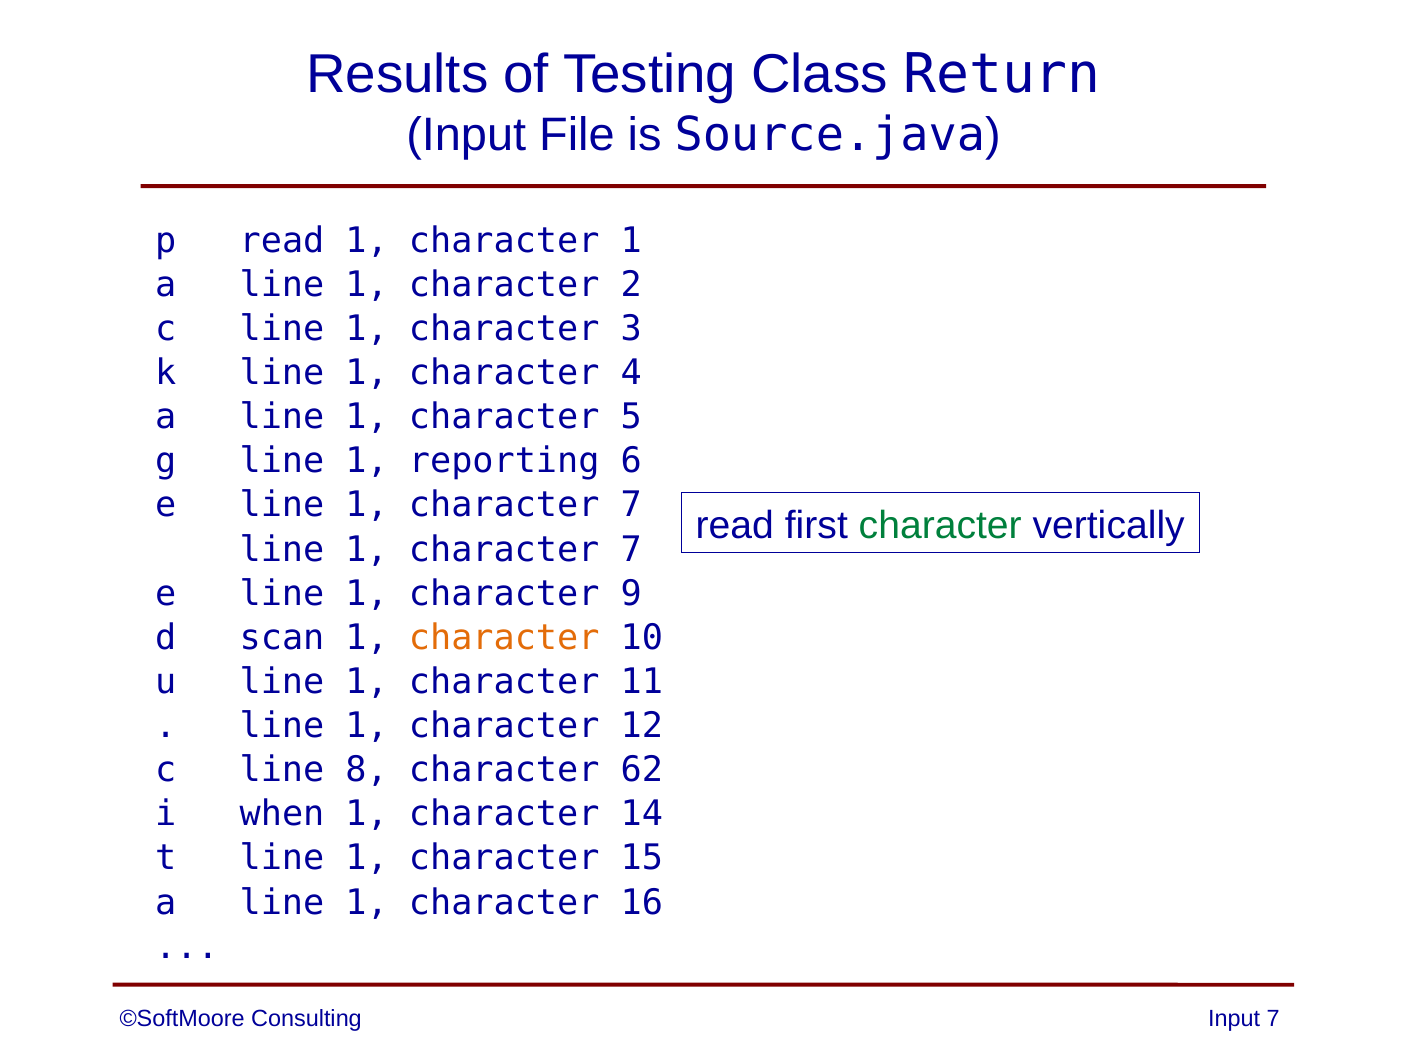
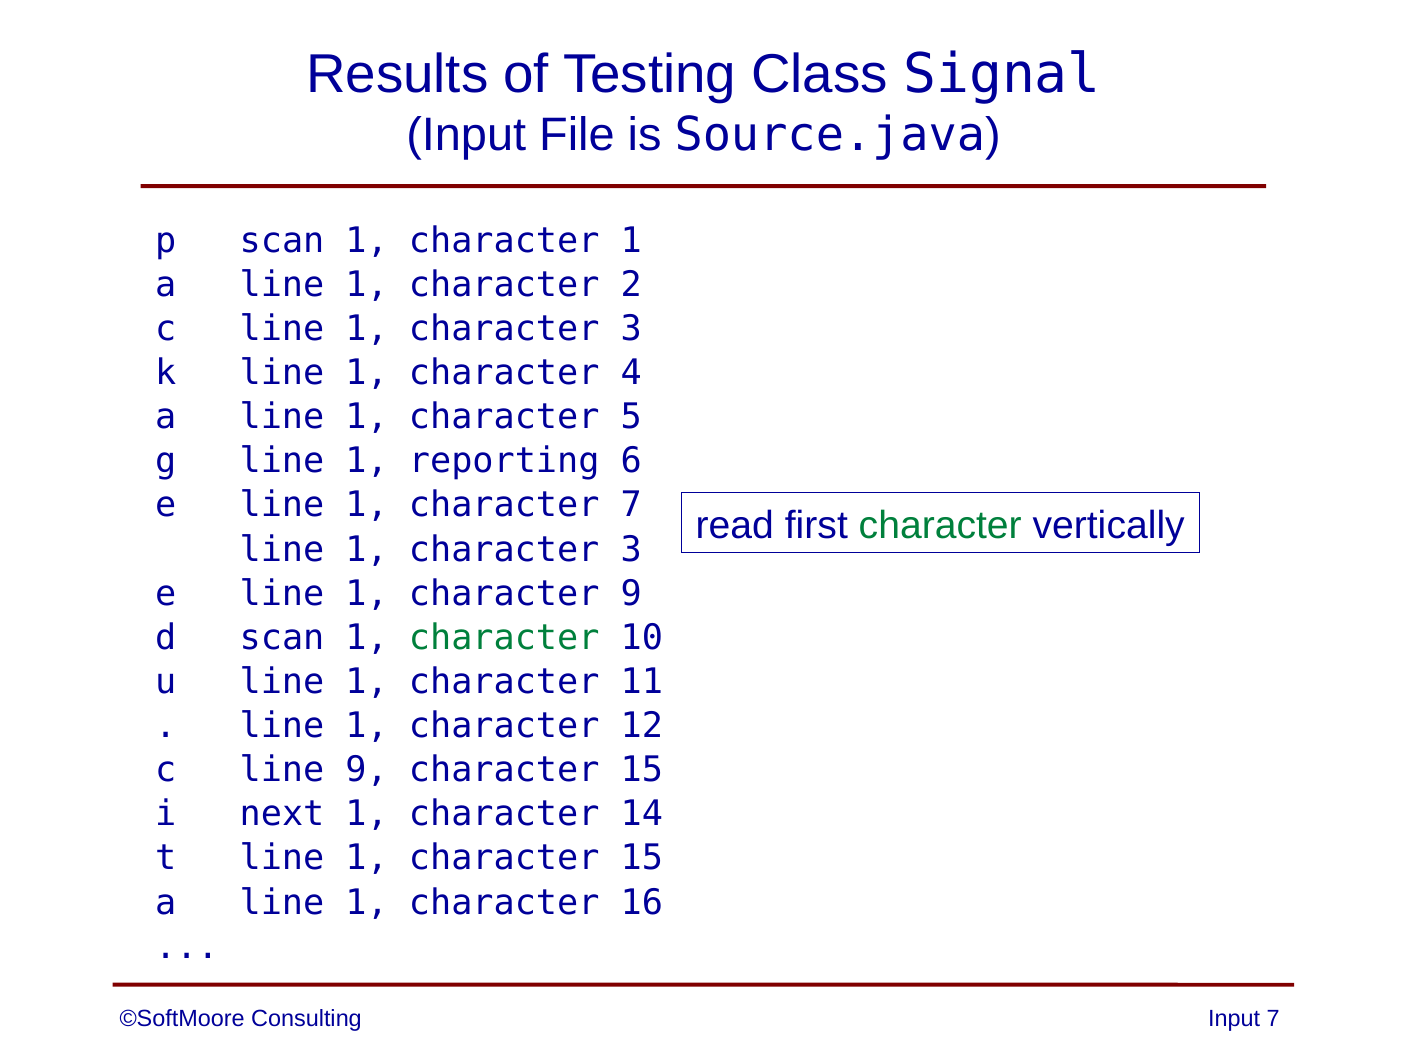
Return: Return -> Signal
p read: read -> scan
7 at (631, 550): 7 -> 3
character at (504, 638) colour: orange -> green
line 8: 8 -> 9
62 at (642, 770): 62 -> 15
when: when -> next
